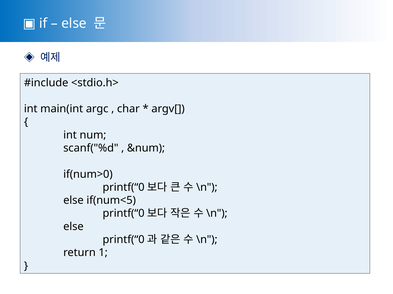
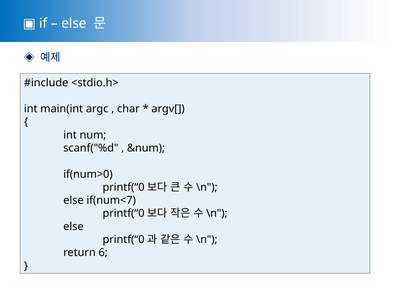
if(num<5: if(num<5 -> if(num<7
1: 1 -> 6
